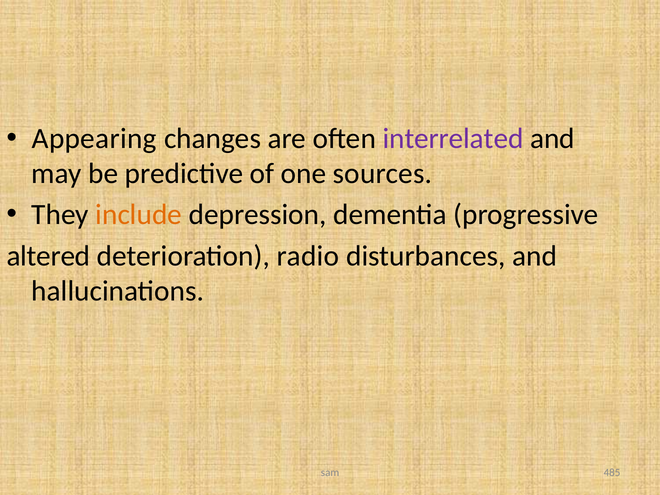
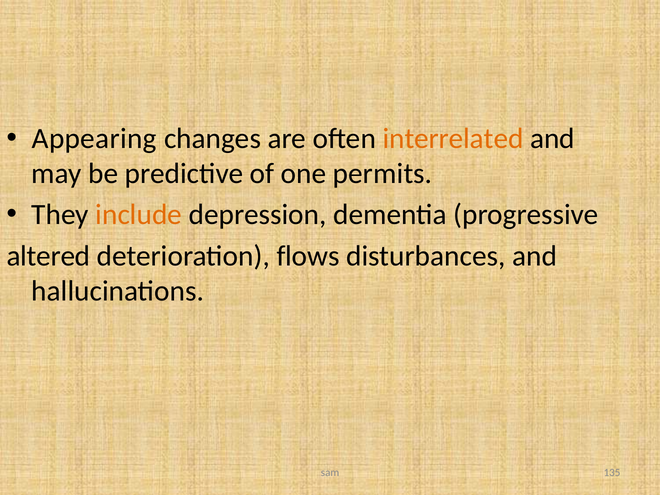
interrelated colour: purple -> orange
sources: sources -> permits
radio: radio -> flows
485: 485 -> 135
